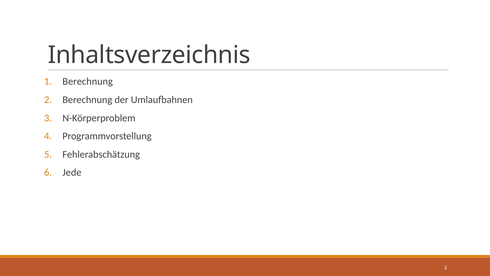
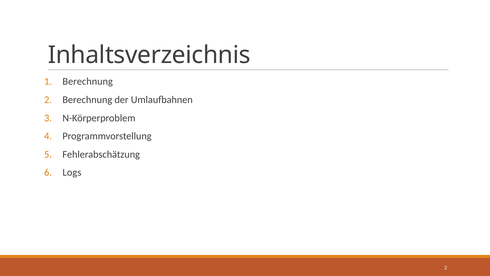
Jede: Jede -> Logs
